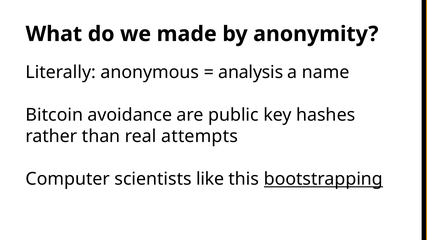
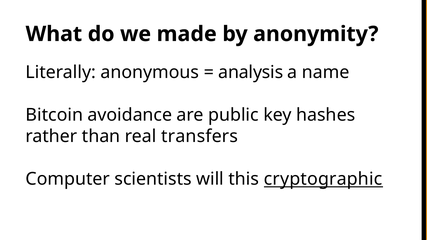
attempts: attempts -> transfers
like: like -> will
bootstrapping: bootstrapping -> cryptographic
